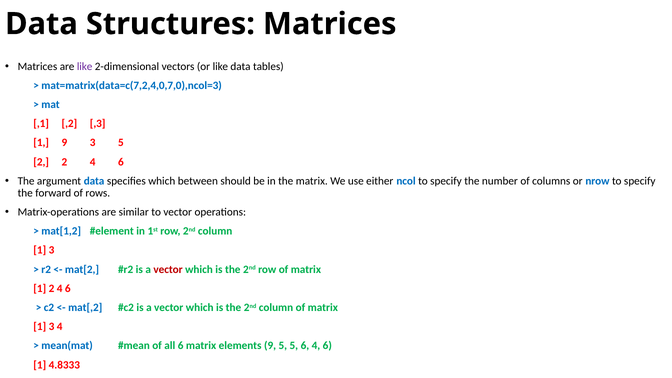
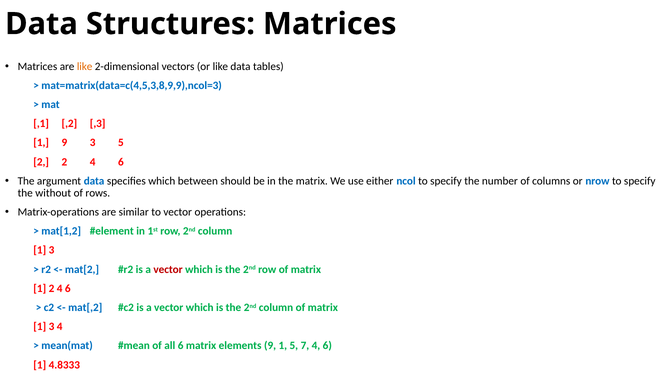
like at (85, 66) colour: purple -> orange
mat=matrix(data=c(7,2,4,0,7,0),ncol=3: mat=matrix(data=c(7,2,4,0,7,0),ncol=3 -> mat=matrix(data=c(4,5,3,8,9,9),ncol=3
forward: forward -> without
9 5: 5 -> 1
5 6: 6 -> 7
